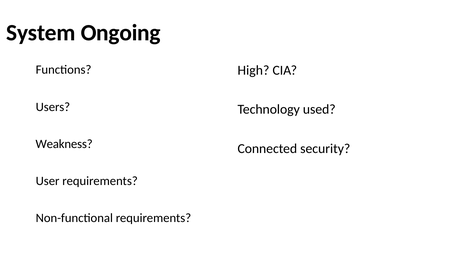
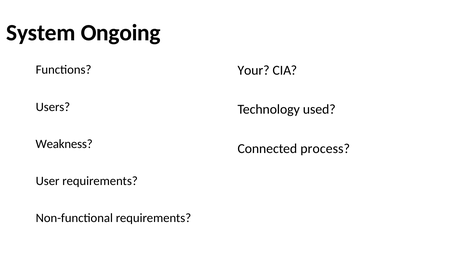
High: High -> Your
security: security -> process
